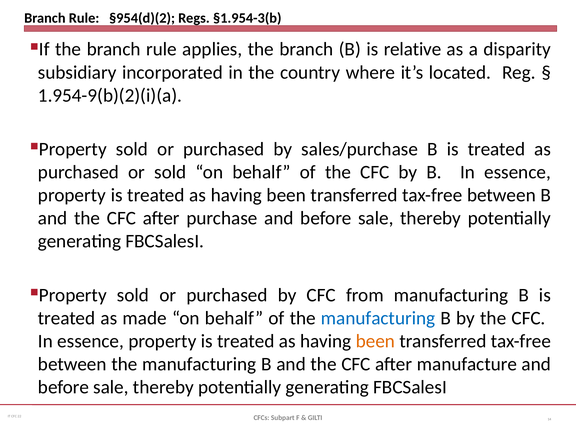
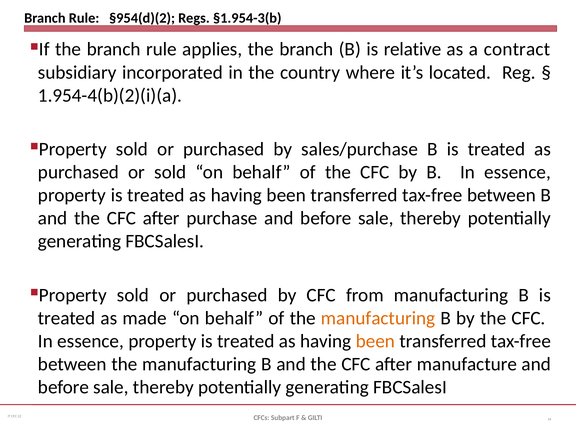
disparity: disparity -> contract
1.954-9(b)(2)(i)(a: 1.954-9(b)(2)(i)(a -> 1.954-4(b)(2)(i)(a
manufacturing at (378, 318) colour: blue -> orange
